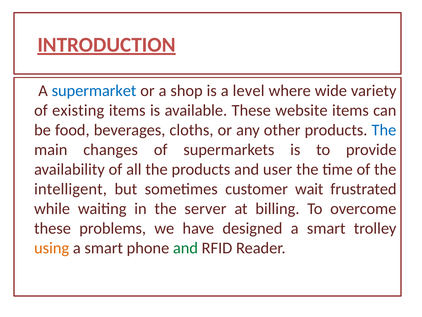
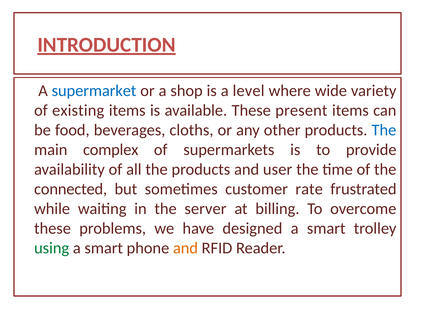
website: website -> present
changes: changes -> complex
intelligent: intelligent -> connected
wait: wait -> rate
using colour: orange -> green
and at (185, 248) colour: green -> orange
